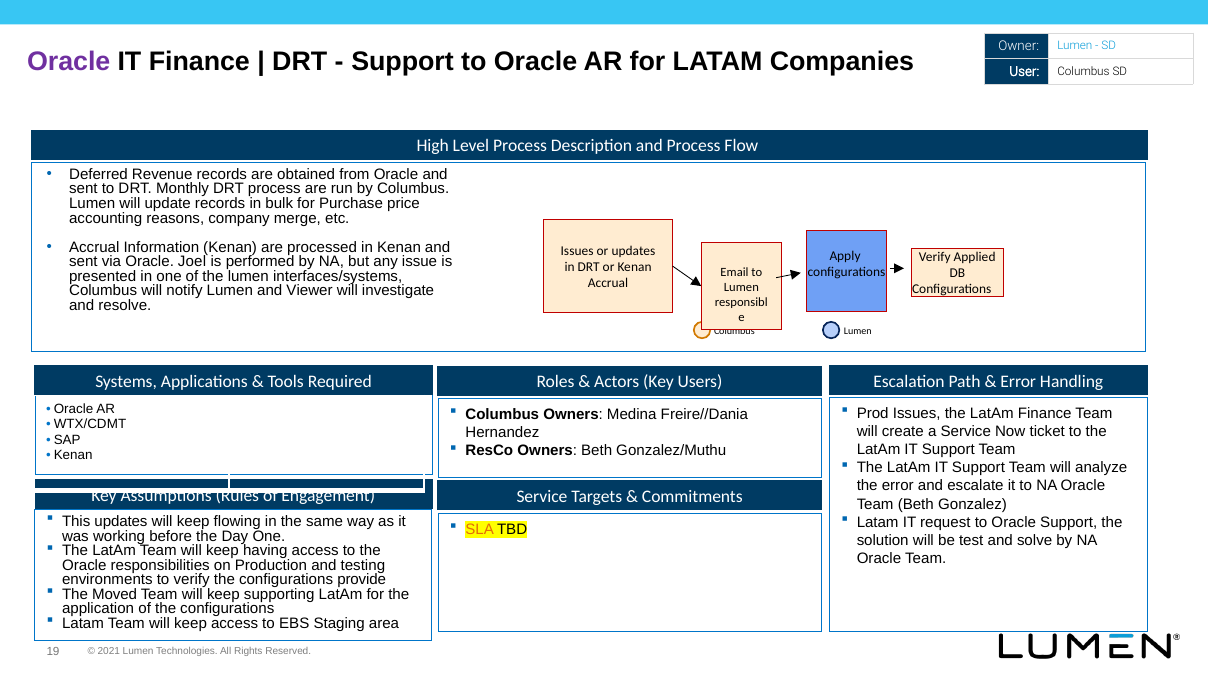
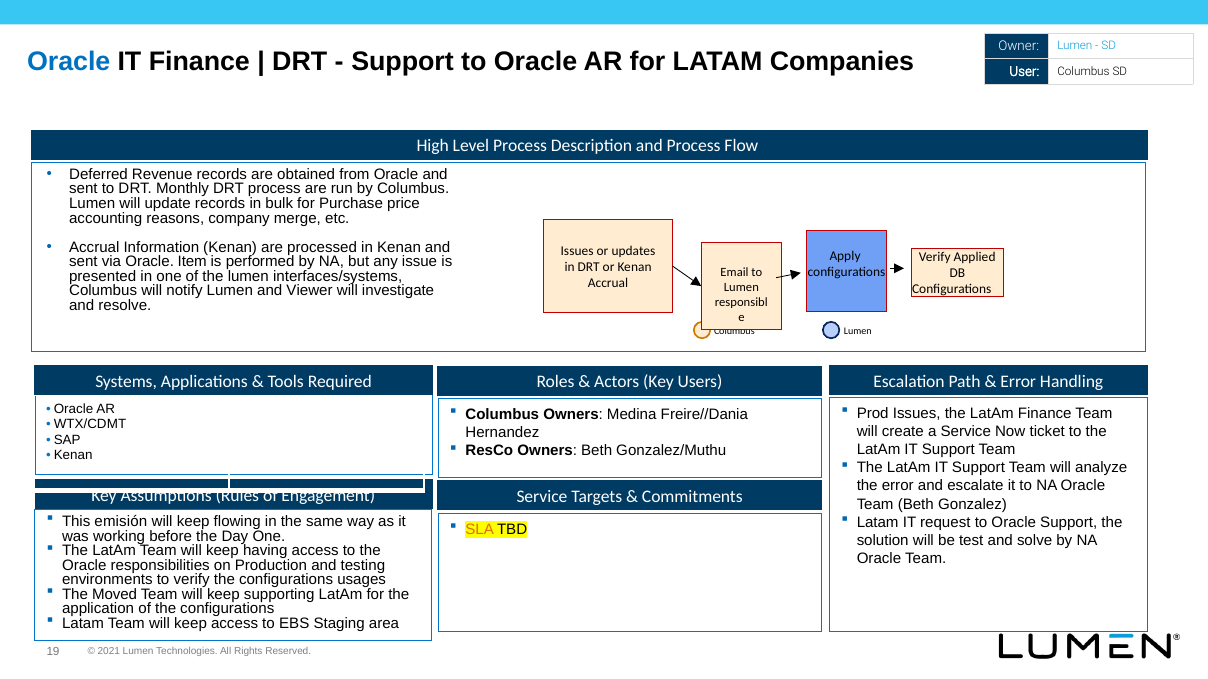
Oracle at (69, 62) colour: purple -> blue
Joel: Joel -> Item
This updates: updates -> emisión
provide: provide -> usages
